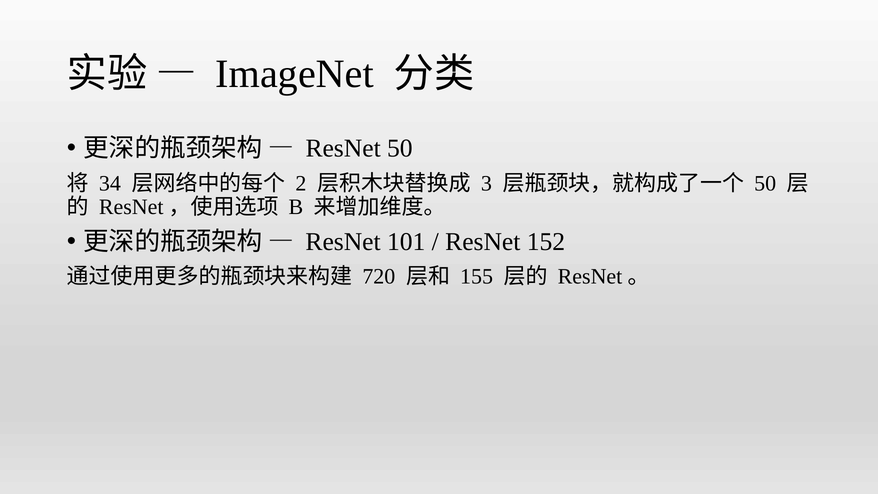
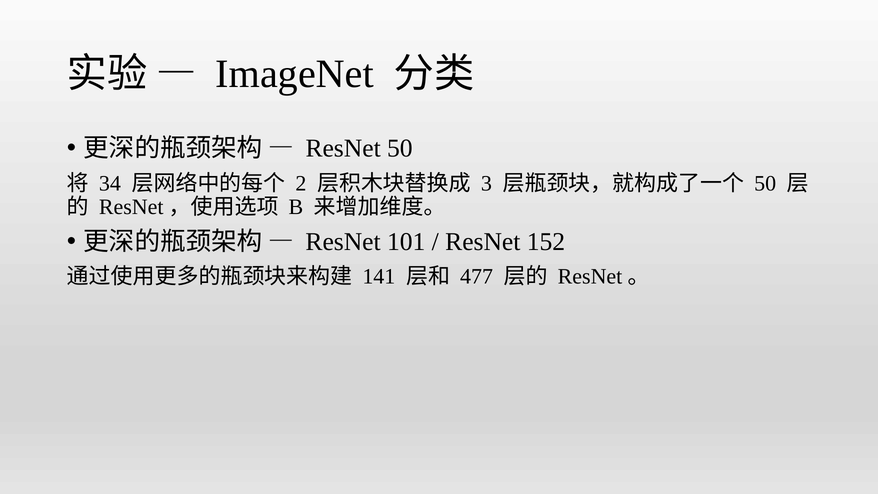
720: 720 -> 141
155: 155 -> 477
